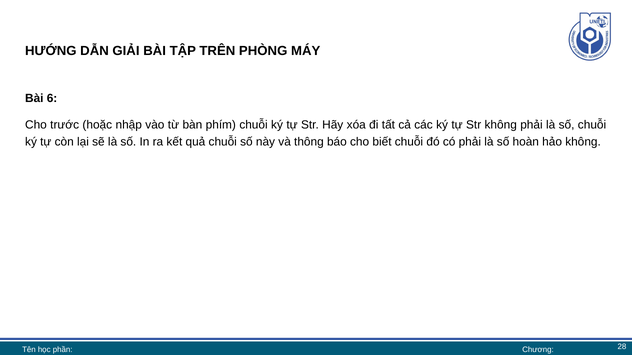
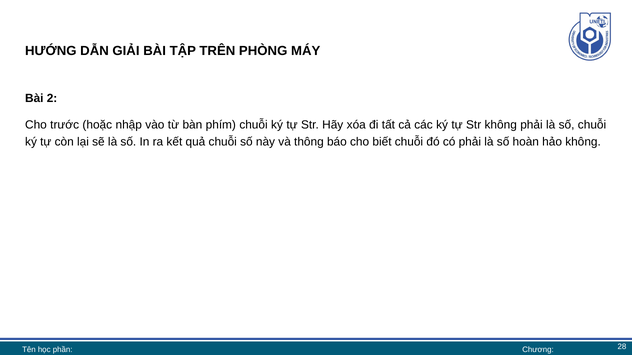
6: 6 -> 2
